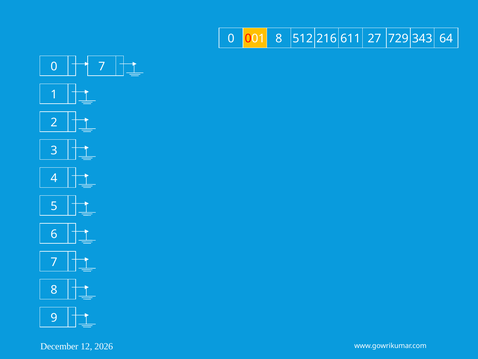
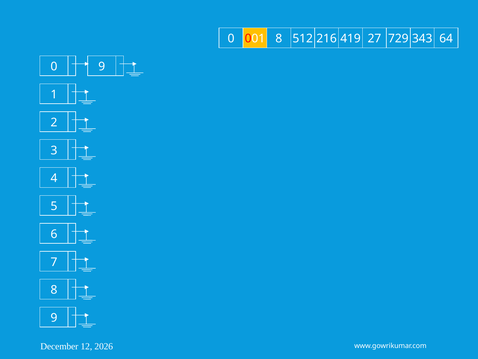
611: 611 -> 419
0 7: 7 -> 9
